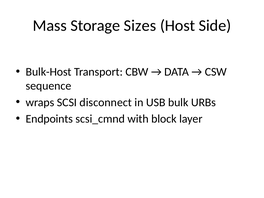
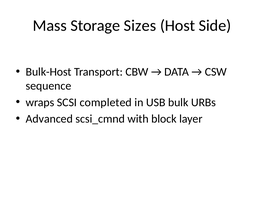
disconnect: disconnect -> completed
Endpoints: Endpoints -> Advanced
